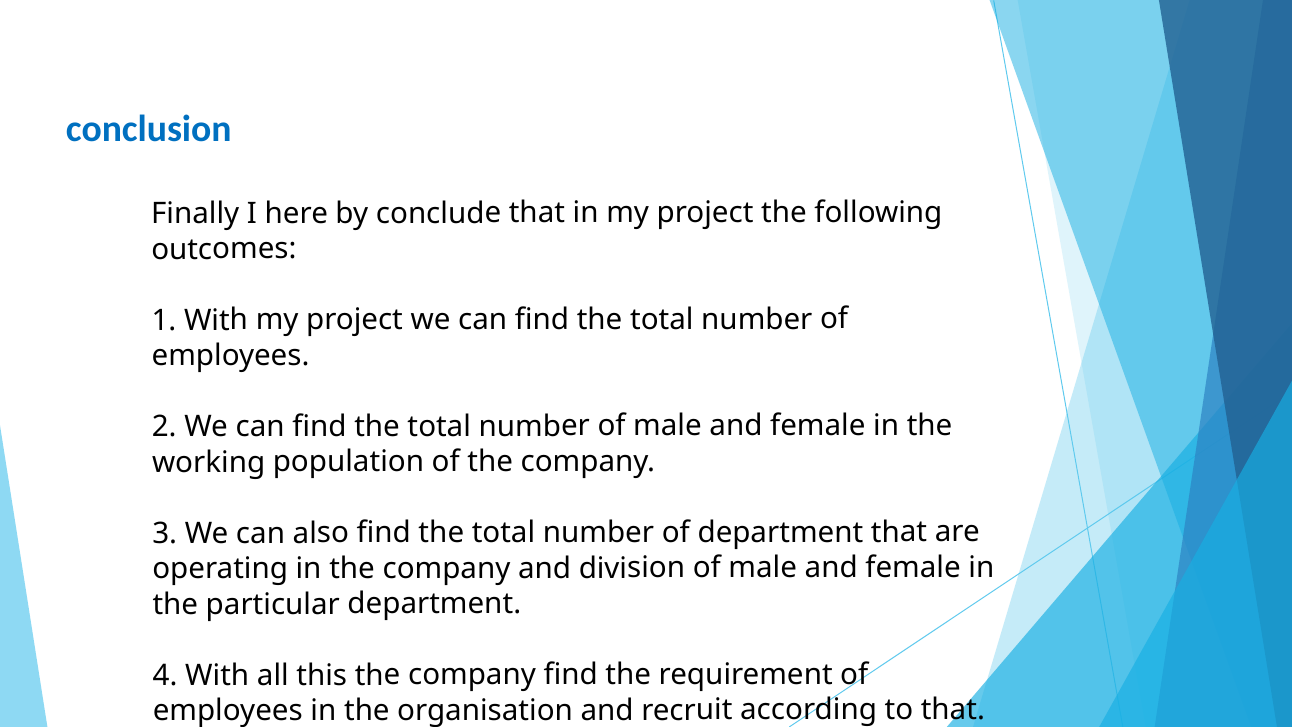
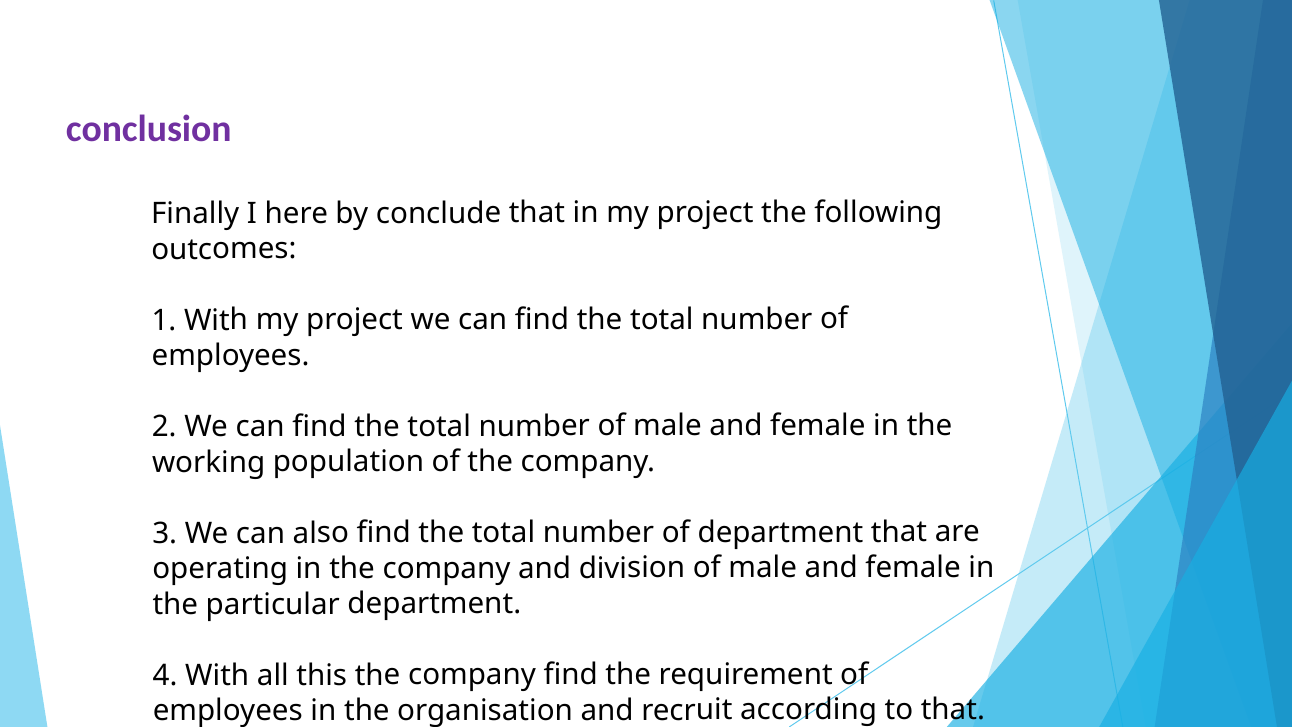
conclusion colour: blue -> purple
